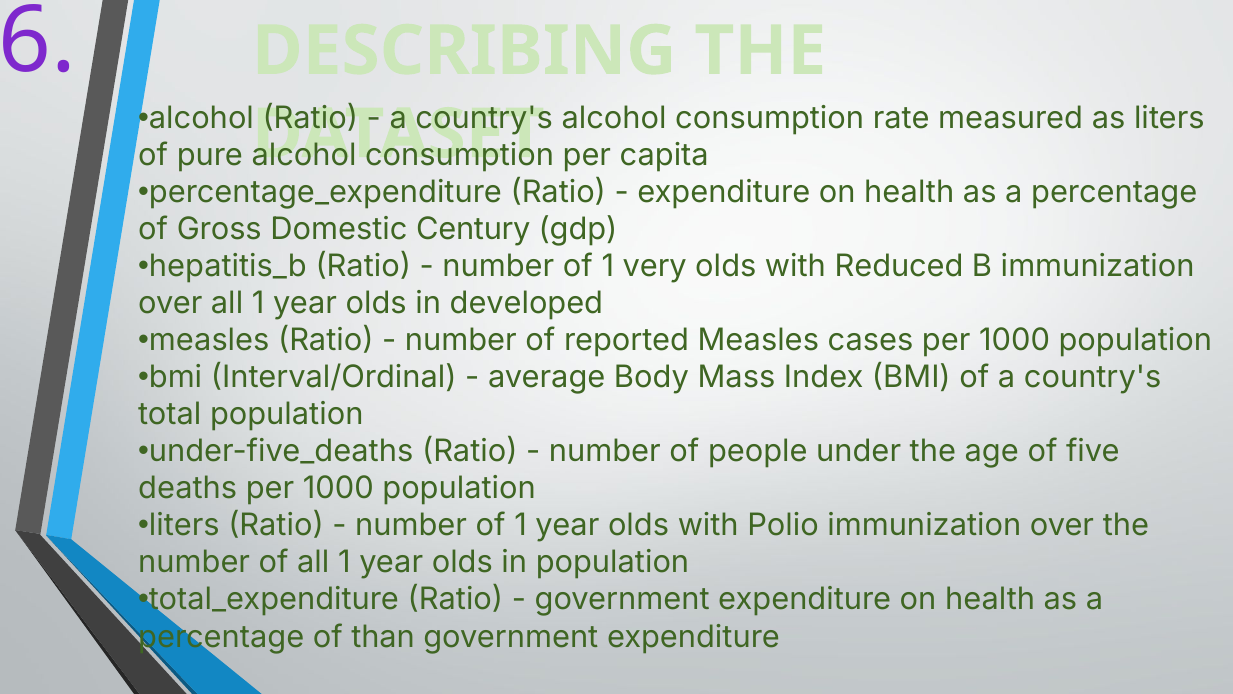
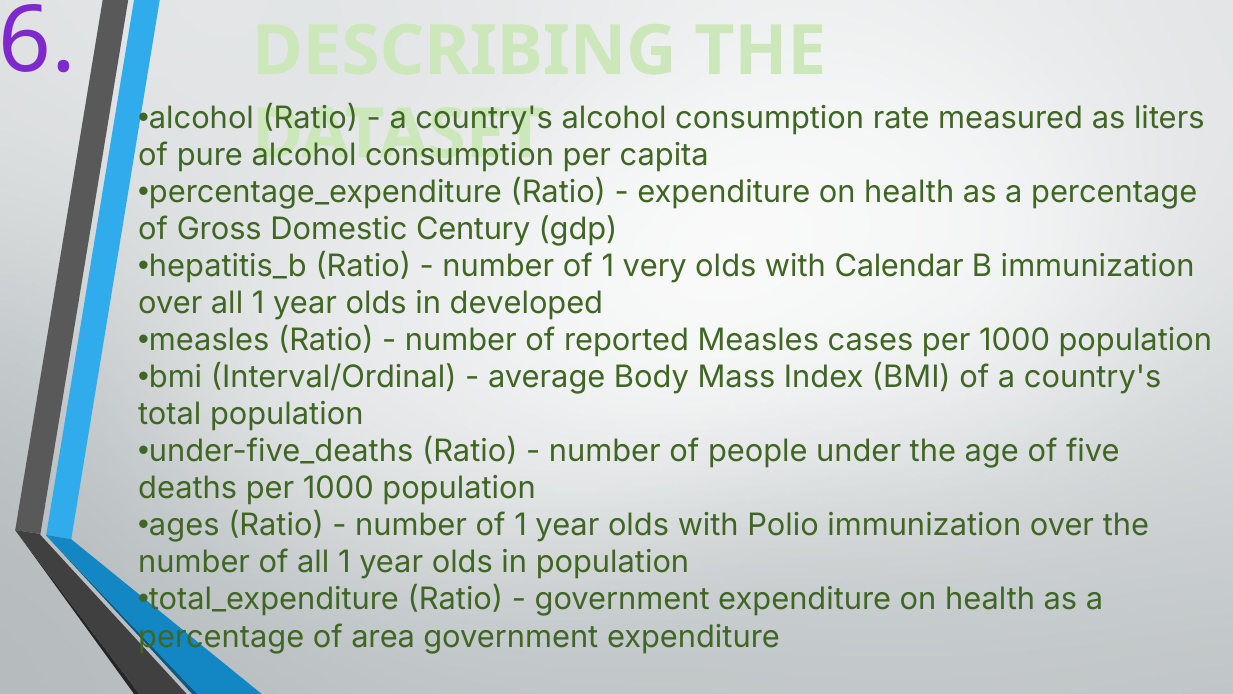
Reduced: Reduced -> Calendar
liters at (184, 525): liters -> ages
than: than -> area
